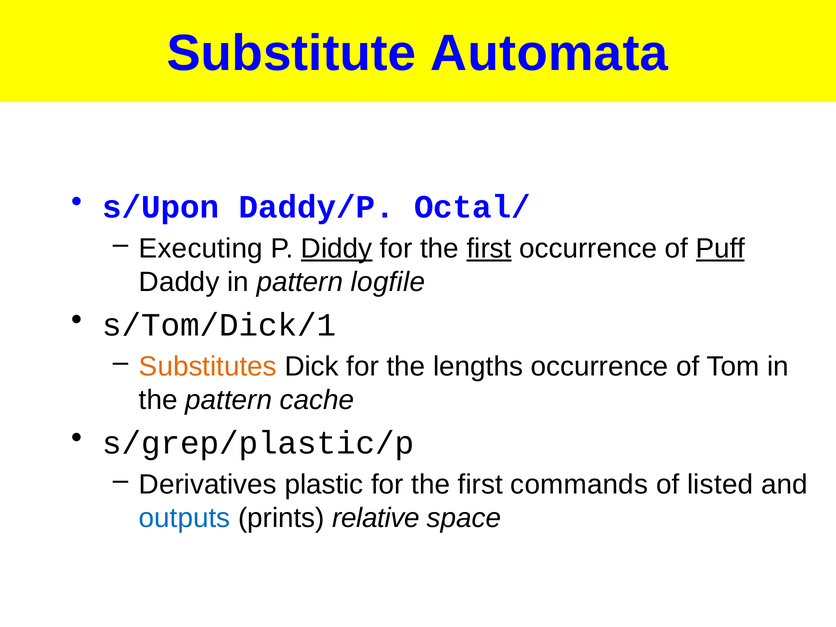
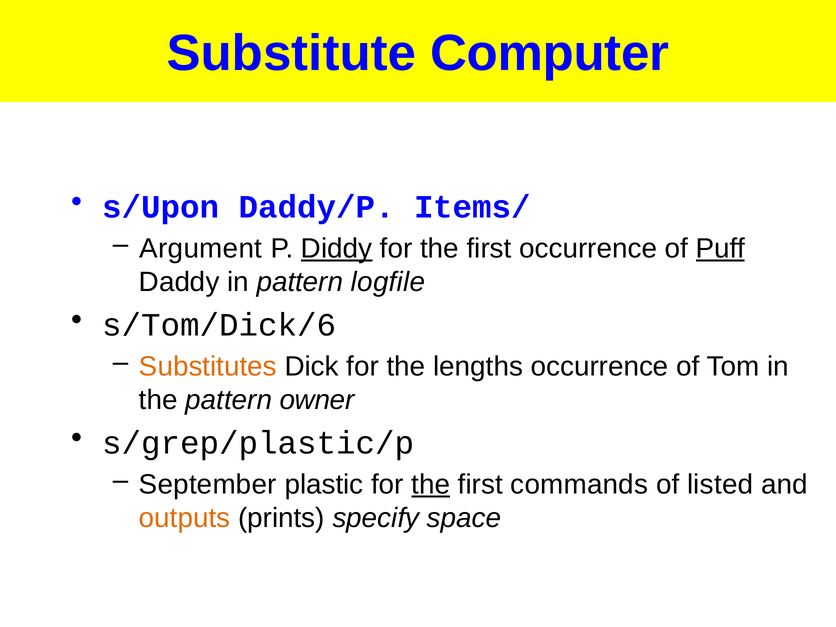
Automata: Automata -> Computer
Octal/: Octal/ -> Items/
Executing: Executing -> Argument
first at (489, 249) underline: present -> none
s/Tom/Dick/1: s/Tom/Dick/1 -> s/Tom/Dick/6
cache: cache -> owner
Derivatives: Derivatives -> September
the at (431, 485) underline: none -> present
outputs colour: blue -> orange
relative: relative -> specify
